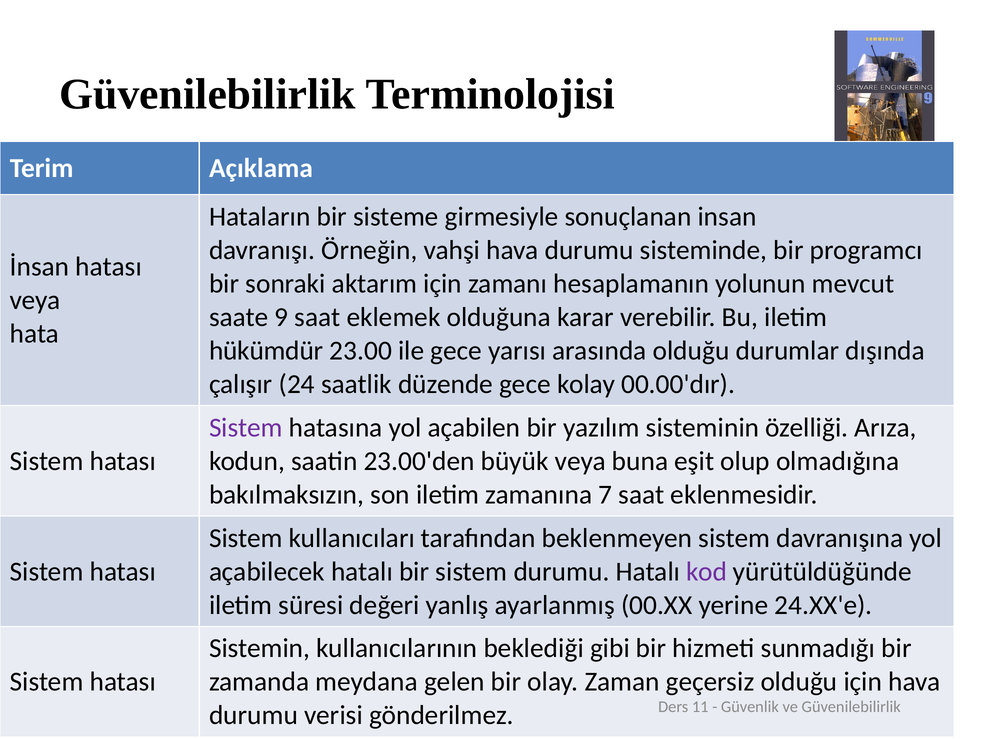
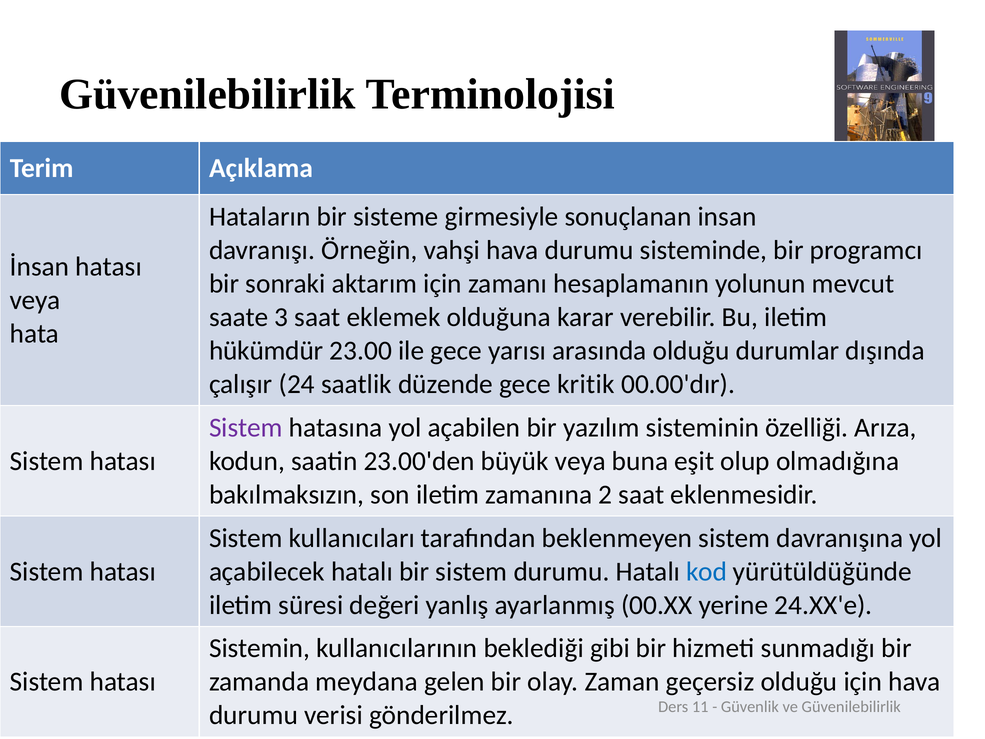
9: 9 -> 3
kolay: kolay -> kritik
7: 7 -> 2
kod colour: purple -> blue
